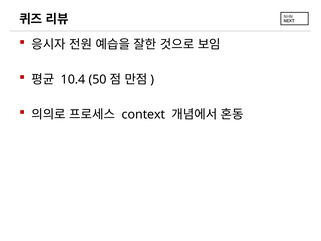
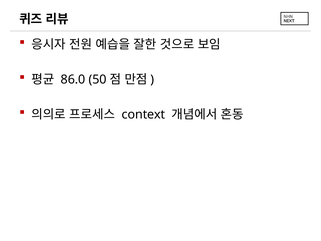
10.4: 10.4 -> 86.0
